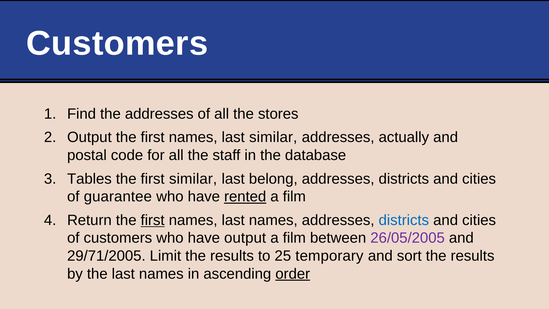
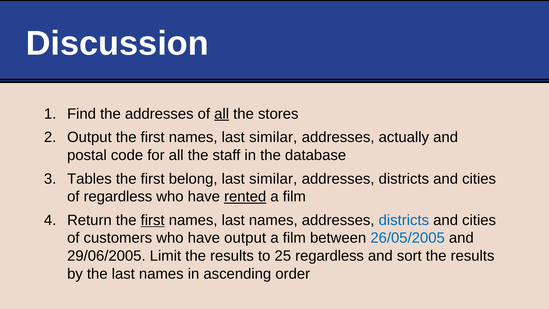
Customers at (117, 43): Customers -> Discussion
all at (222, 114) underline: none -> present
first similar: similar -> belong
belong at (273, 179): belong -> similar
of guarantee: guarantee -> regardless
26/05/2005 colour: purple -> blue
29/71/2005: 29/71/2005 -> 29/06/2005
25 temporary: temporary -> regardless
order underline: present -> none
